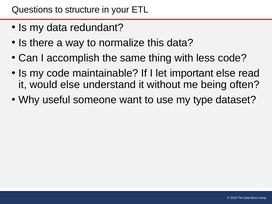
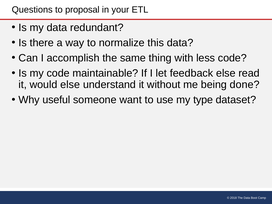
structure: structure -> proposal
important: important -> feedback
often: often -> done
